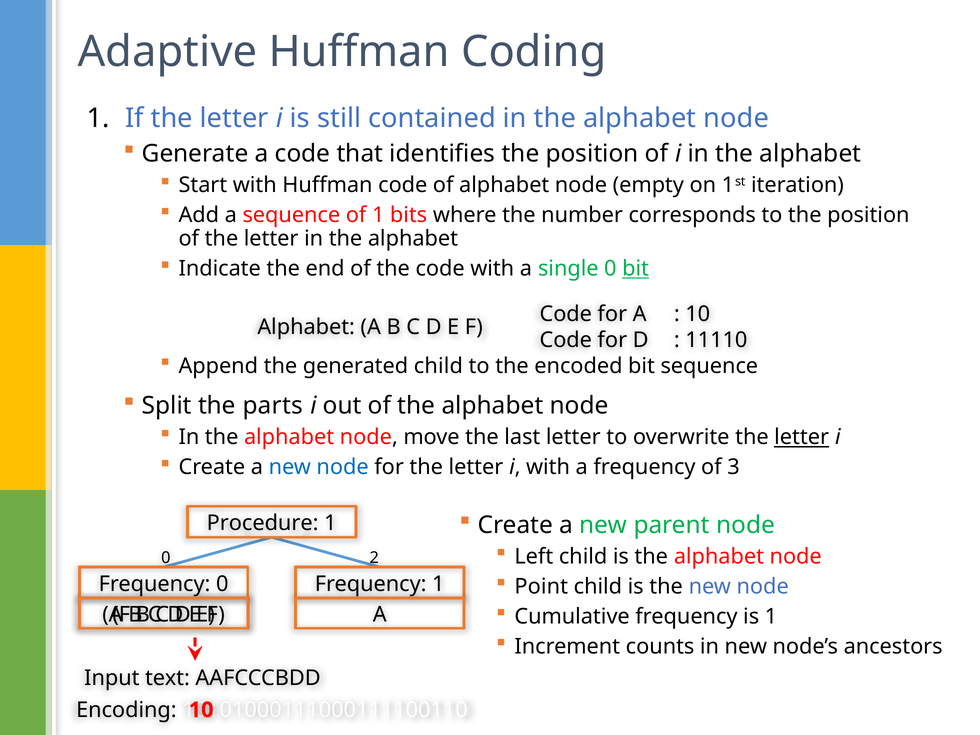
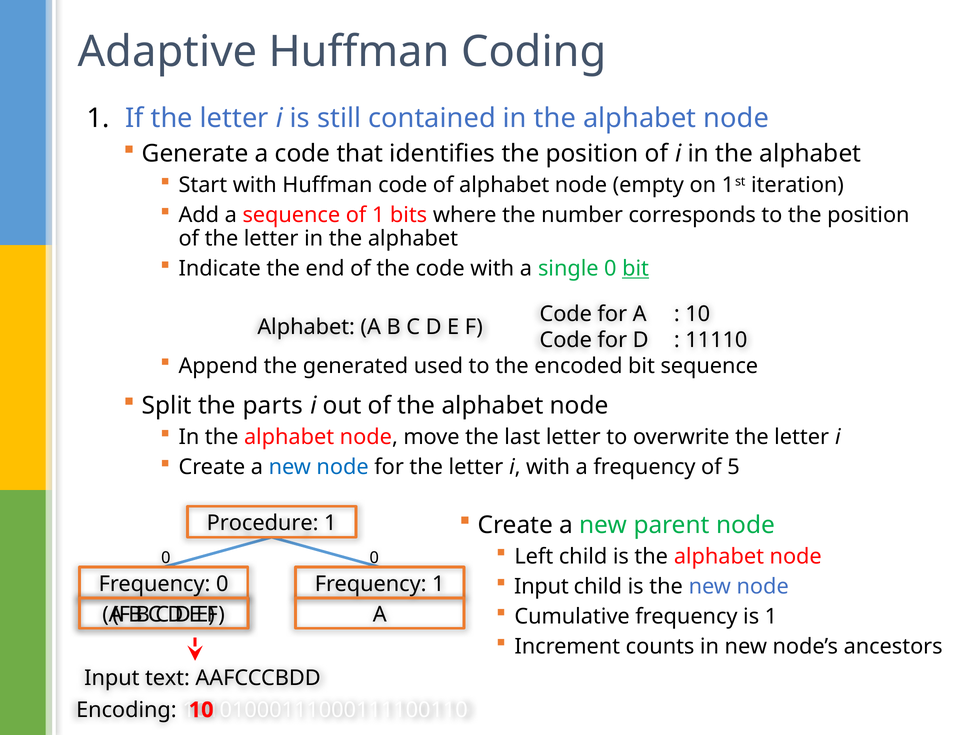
generated child: child -> used
letter at (802, 437) underline: present -> none
3: 3 -> 5
0 2: 2 -> 0
Point at (541, 586): Point -> Input
